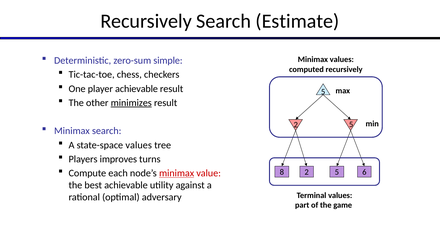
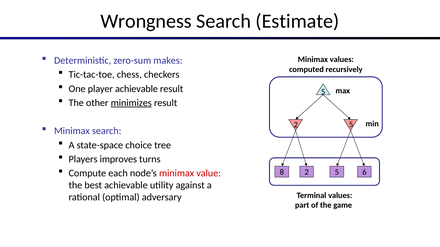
Recursively at (146, 21): Recursively -> Wrongness
simple: simple -> makes
state-space values: values -> choice
minimax at (177, 174) underline: present -> none
